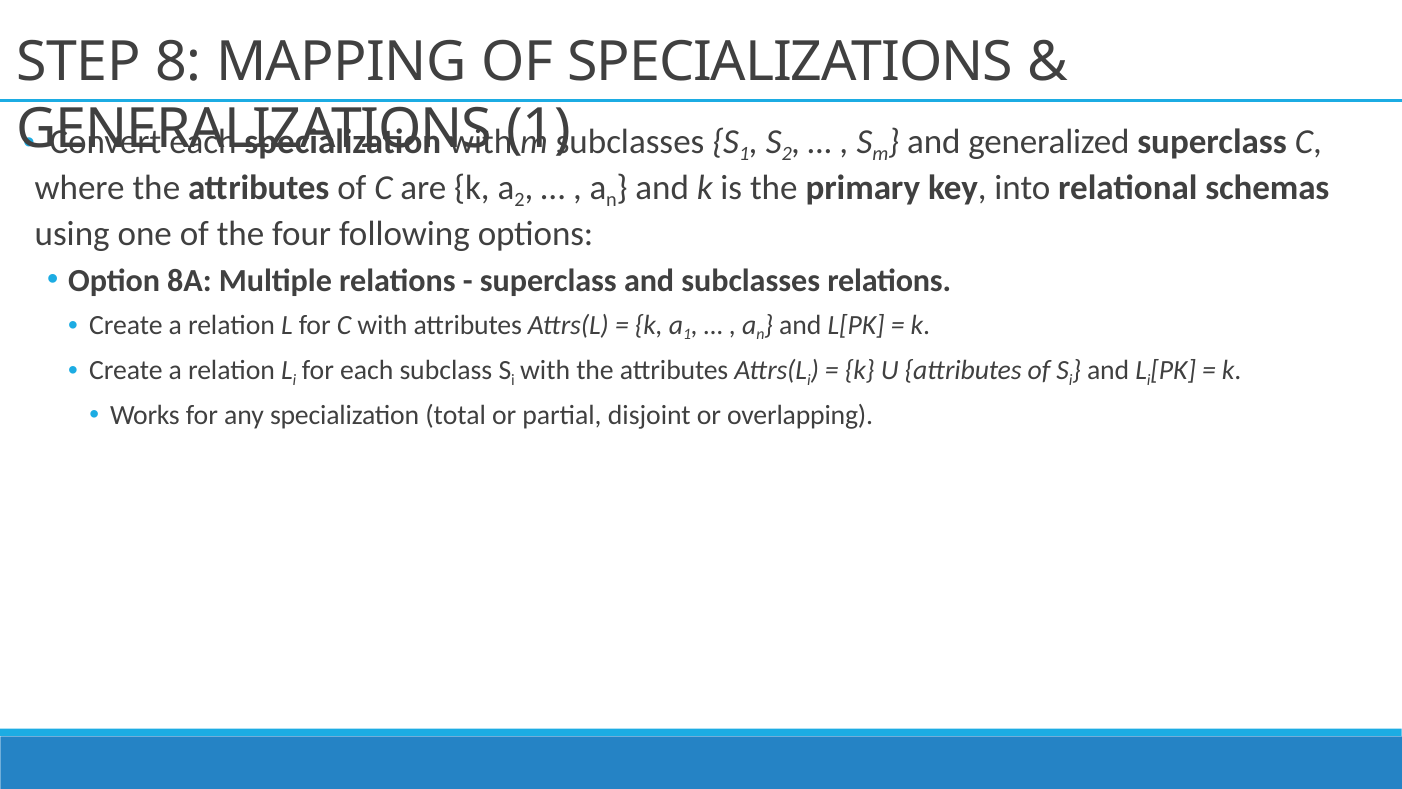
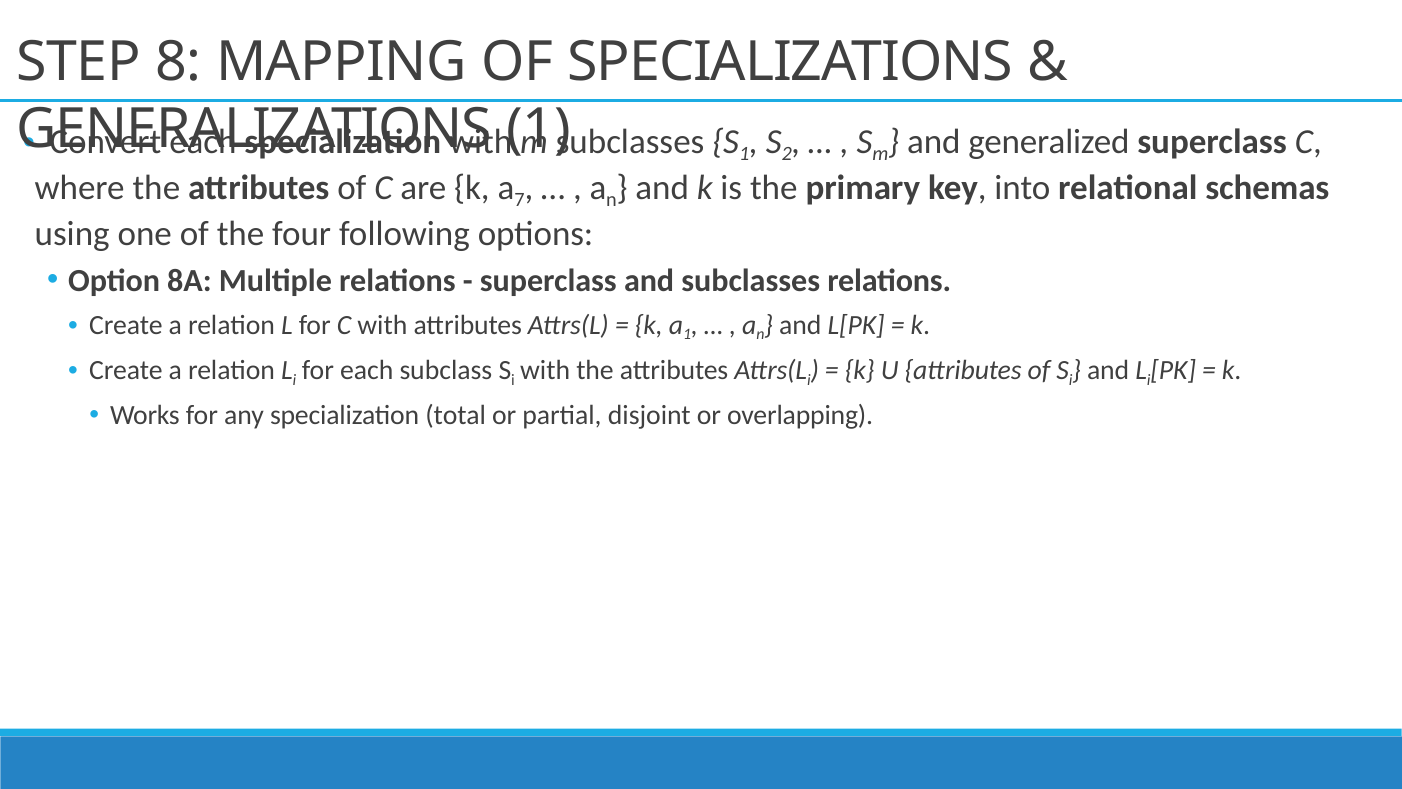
a 2: 2 -> 7
